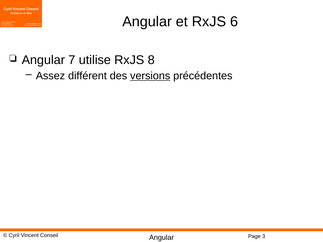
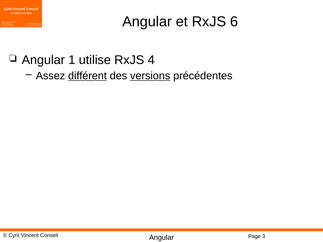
7: 7 -> 1
8: 8 -> 4
différent underline: none -> present
